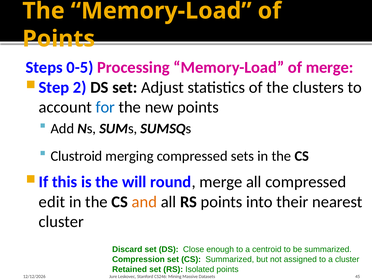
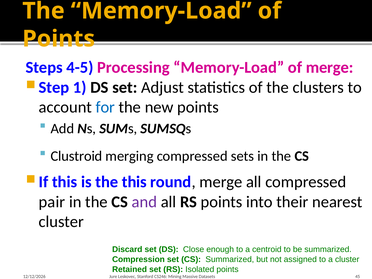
0-5: 0-5 -> 4-5
2: 2 -> 1
the will: will -> this
edit: edit -> pair
and colour: orange -> purple
